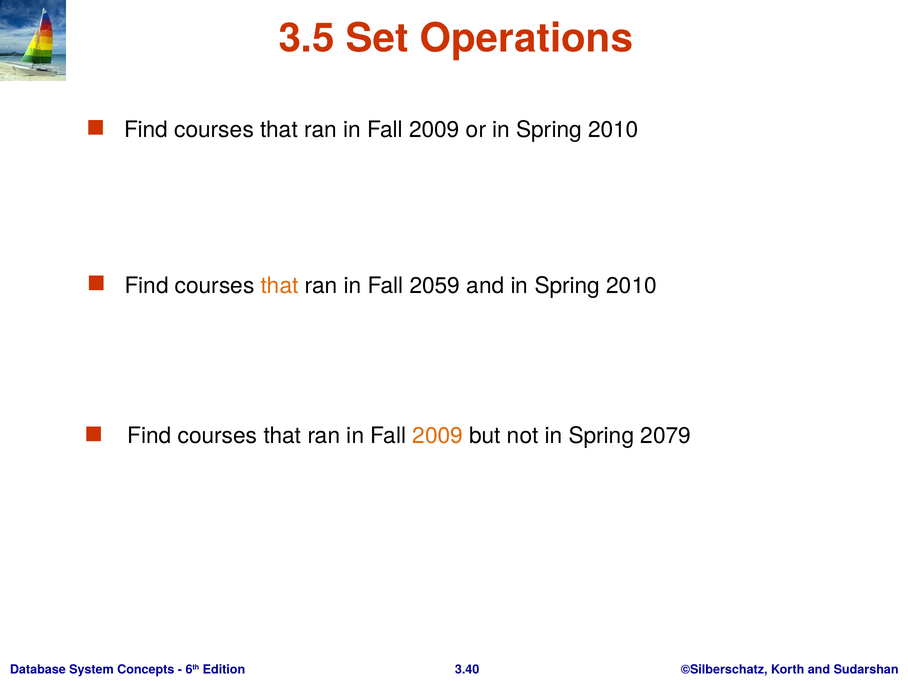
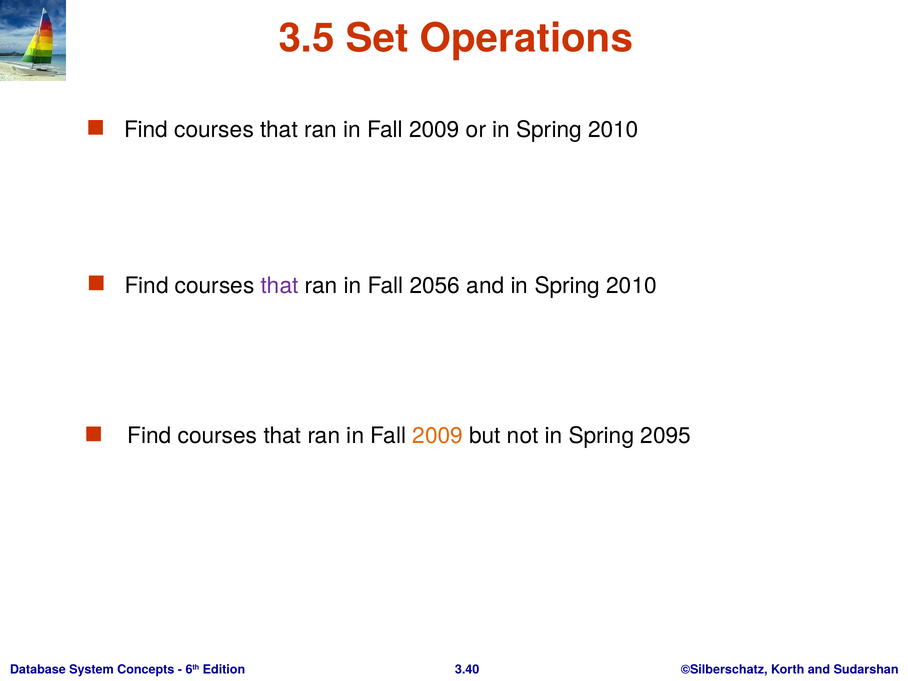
that at (280, 286) colour: orange -> purple
2059: 2059 -> 2056
2079: 2079 -> 2095
